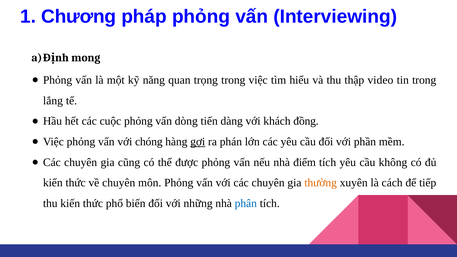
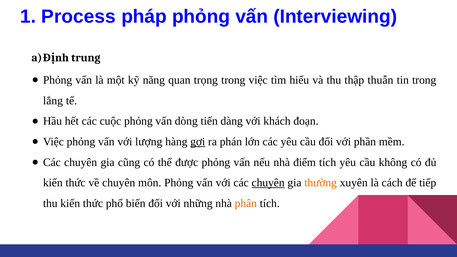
Chương: Chương -> Process
mong: mong -> trung
video: video -> thuẫn
đồng: đồng -> đoạn
chóng: chóng -> lượng
chuyên at (268, 183) underline: none -> present
phân colour: blue -> orange
